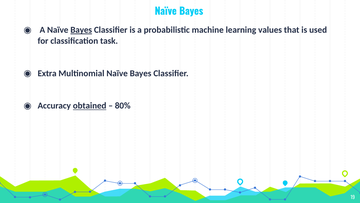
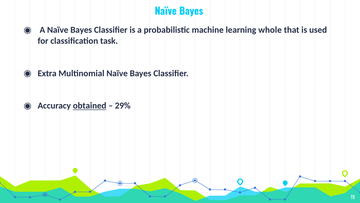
Bayes at (81, 30) underline: present -> none
values: values -> whole
80%: 80% -> 29%
